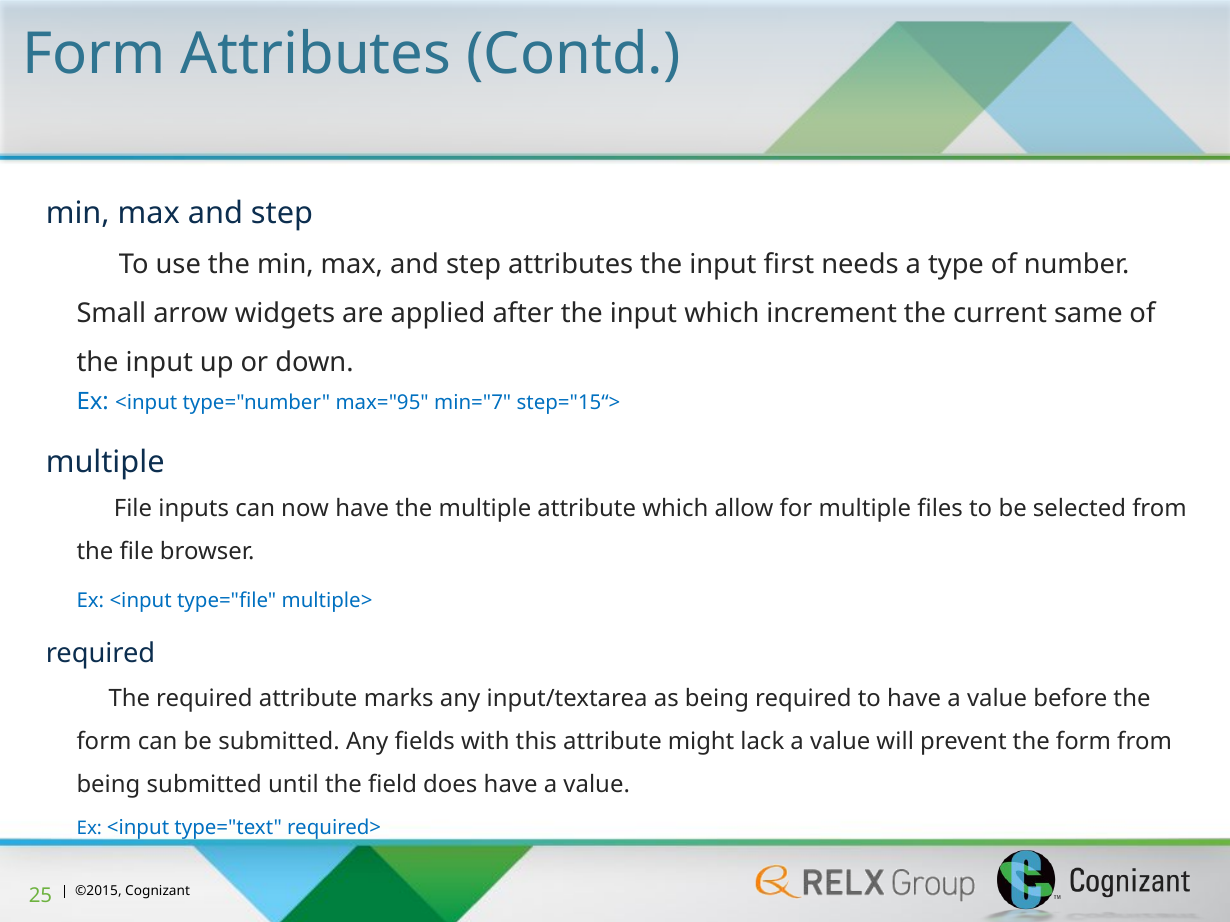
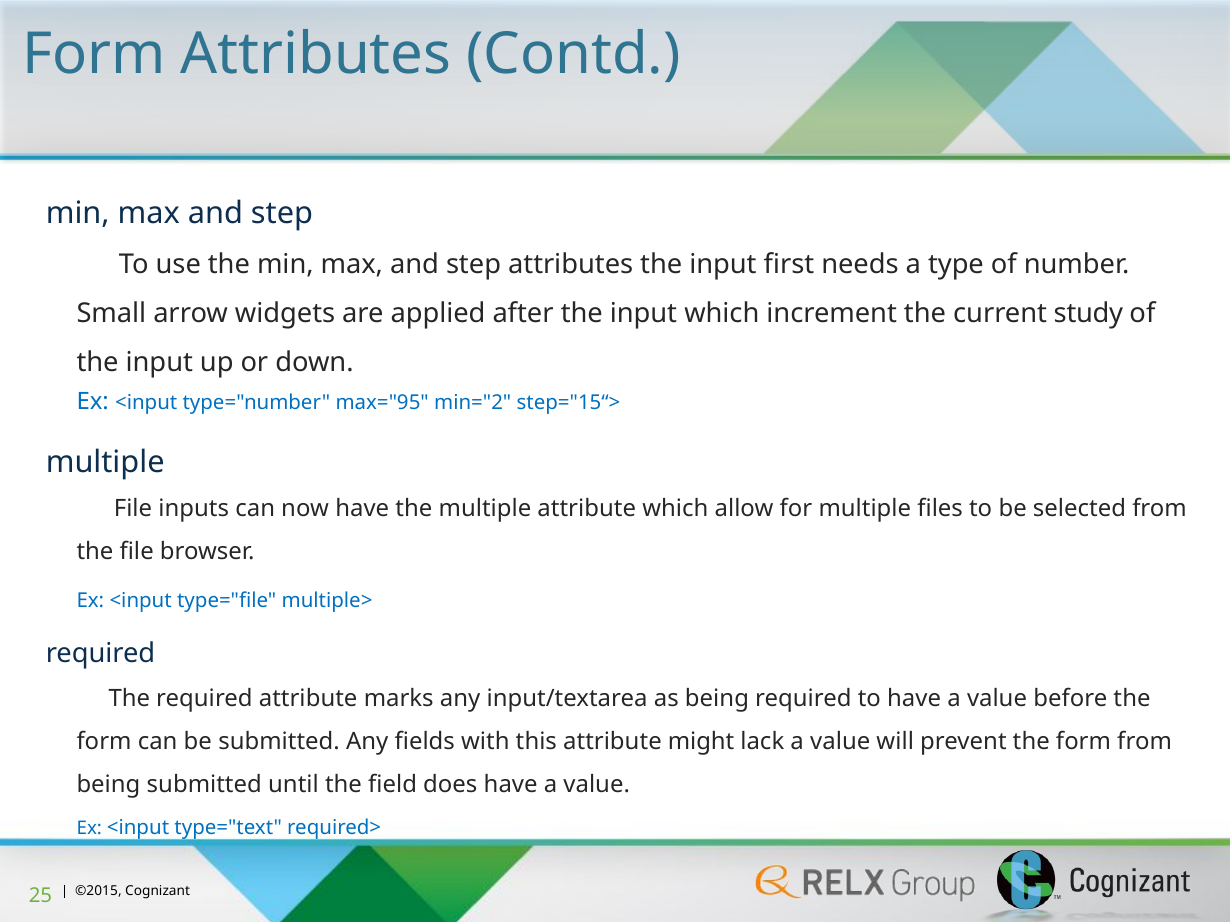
same: same -> study
min="7: min="7 -> min="2
